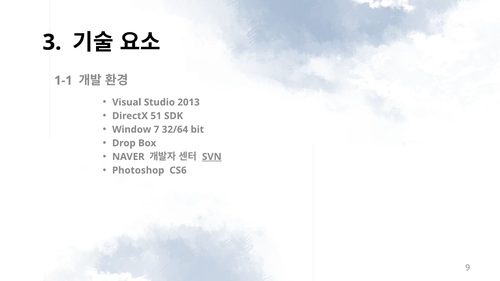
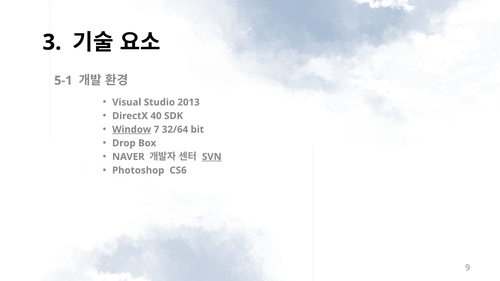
1-1: 1-1 -> 5-1
51: 51 -> 40
Window underline: none -> present
